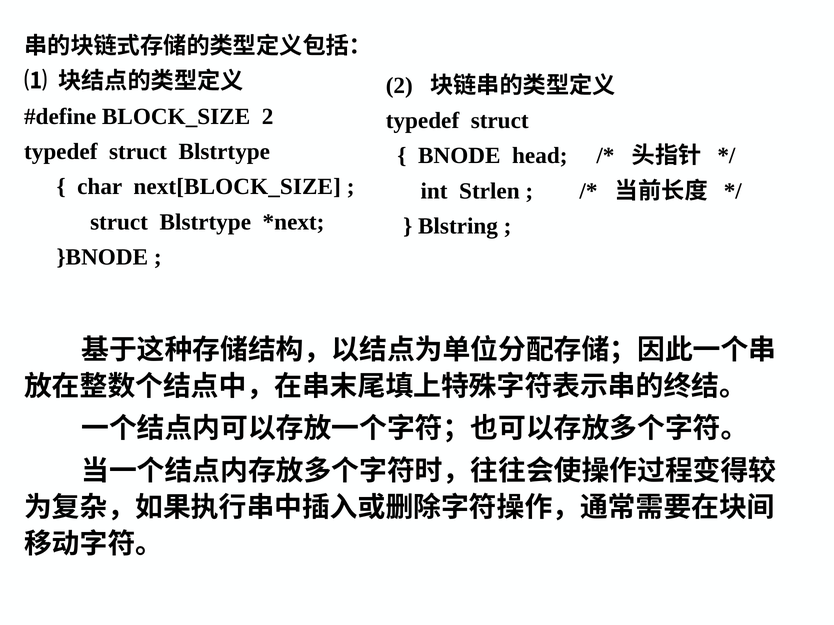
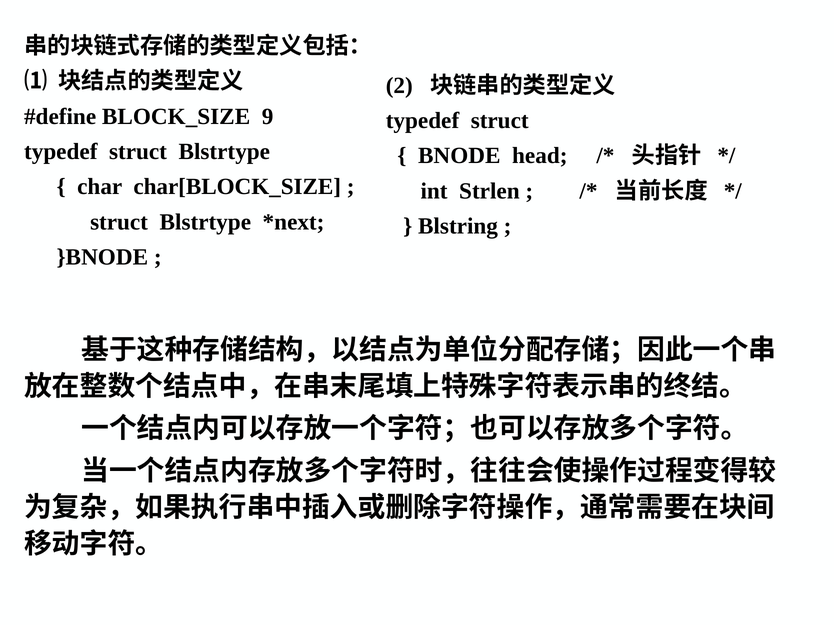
BLOCK_SIZE 2: 2 -> 9
next[BLOCK_SIZE: next[BLOCK_SIZE -> char[BLOCK_SIZE
